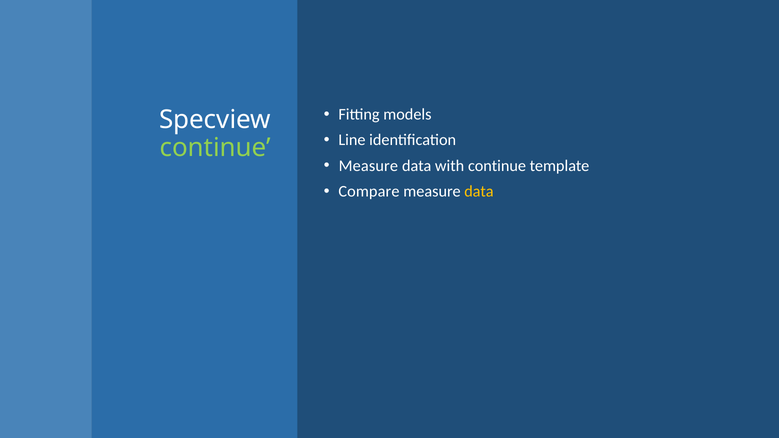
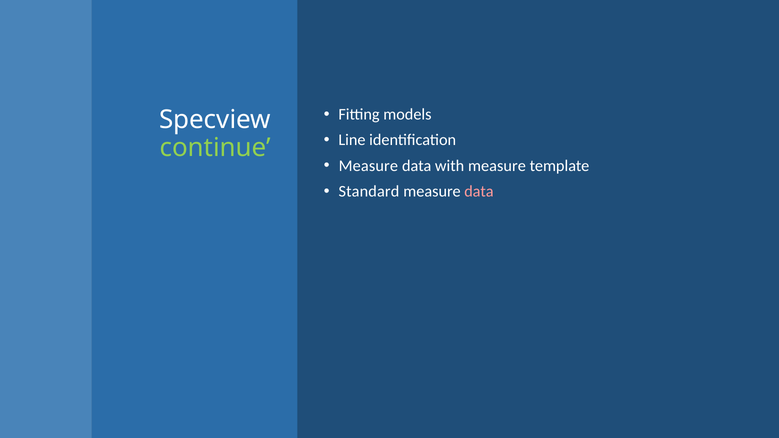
with continue: continue -> measure
Compare: Compare -> Standard
data at (479, 191) colour: yellow -> pink
